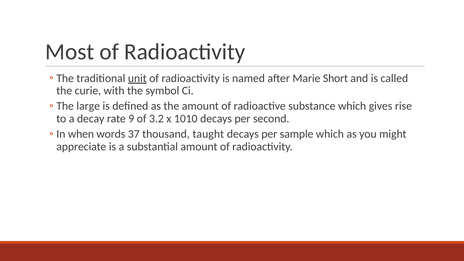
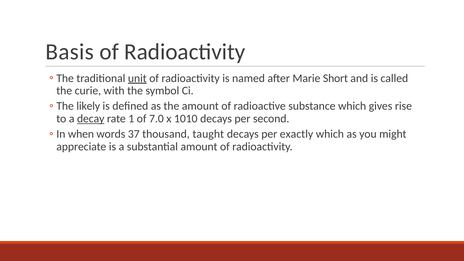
Most: Most -> Basis
large: large -> likely
decay underline: none -> present
9: 9 -> 1
3.2: 3.2 -> 7.0
sample: sample -> exactly
